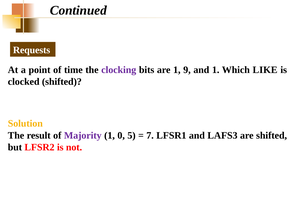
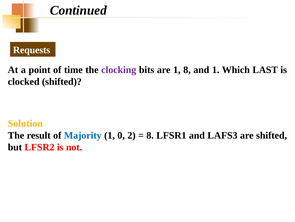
1 9: 9 -> 8
LIKE: LIKE -> LAST
Majority colour: purple -> blue
5: 5 -> 2
7 at (150, 135): 7 -> 8
